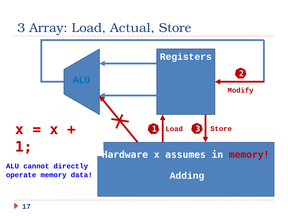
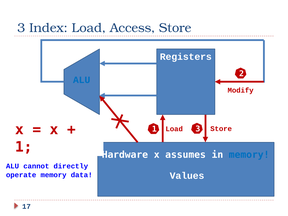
Array: Array -> Index
Actual: Actual -> Access
memory at (249, 155) colour: red -> blue
Adding: Adding -> Values
